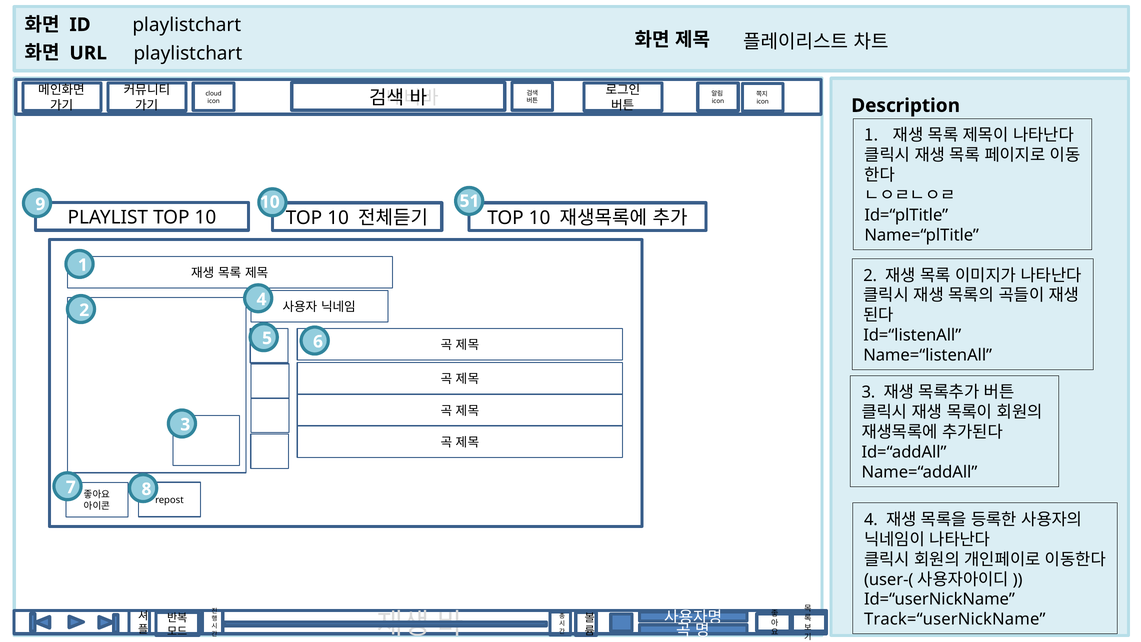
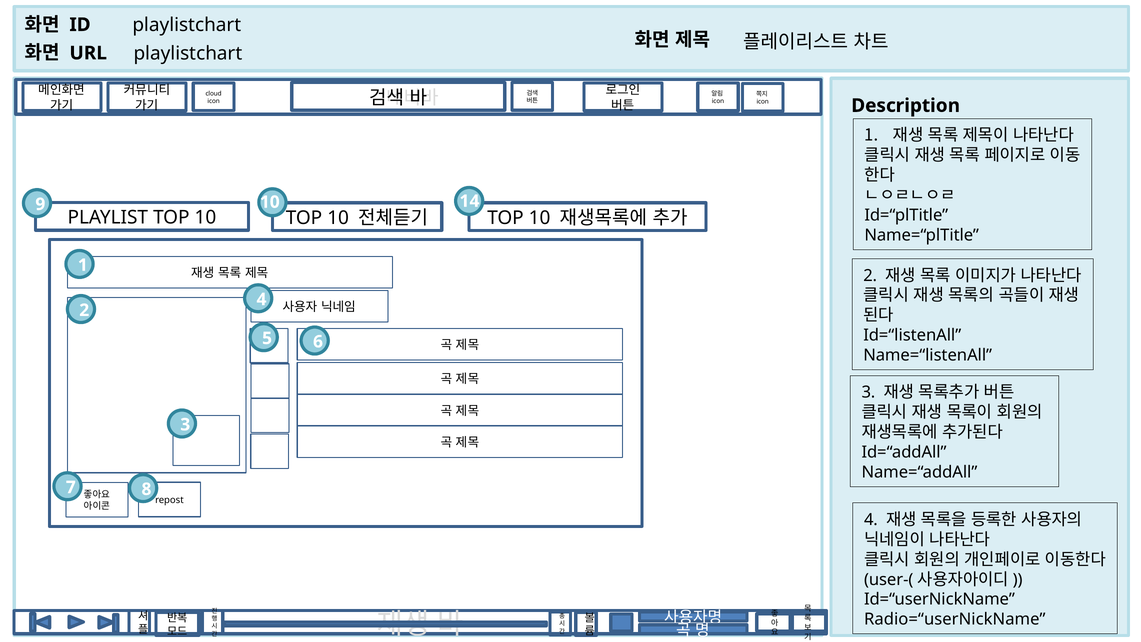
51: 51 -> 14
Track=“userNickName: Track=“userNickName -> Radio=“userNickName
